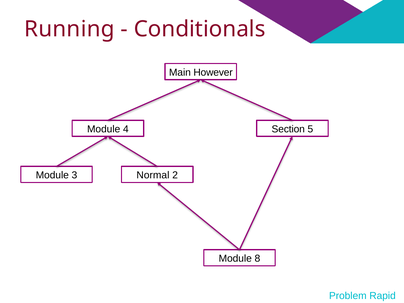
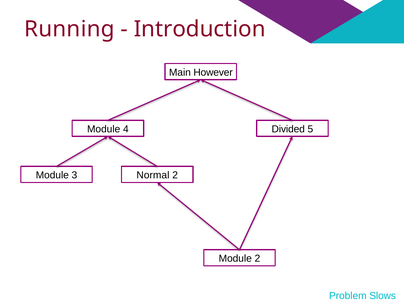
Conditionals: Conditionals -> Introduction
Section: Section -> Divided
Module 8: 8 -> 2
Rapid: Rapid -> Slows
